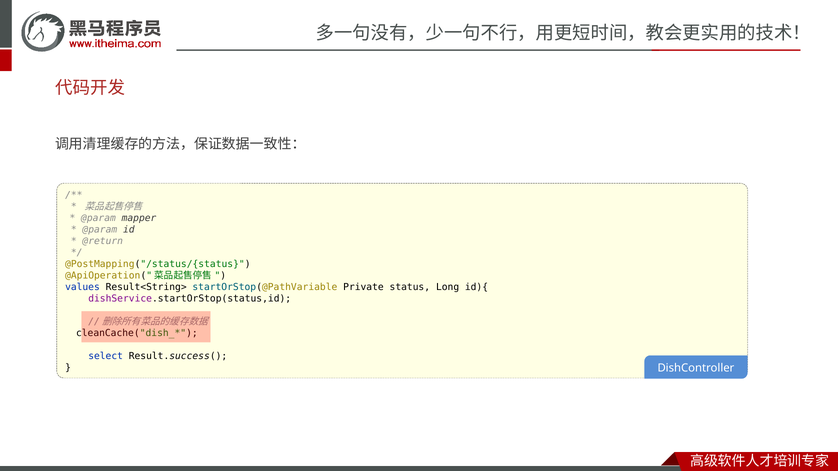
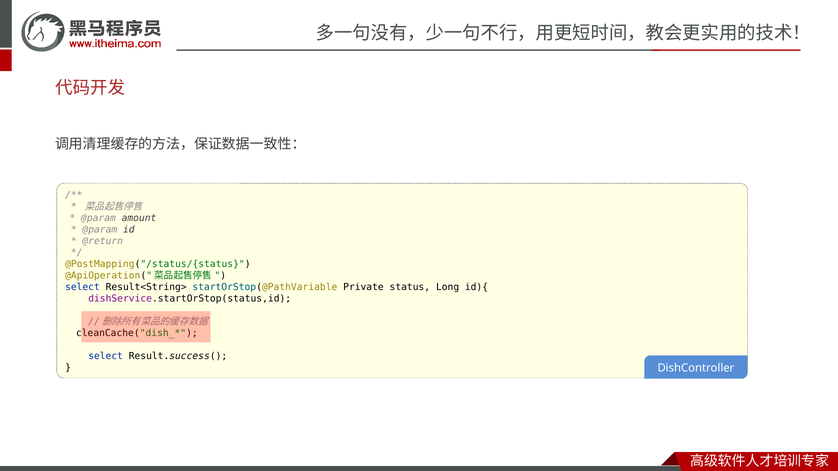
mapper: mapper -> amount
values at (82, 287): values -> select
